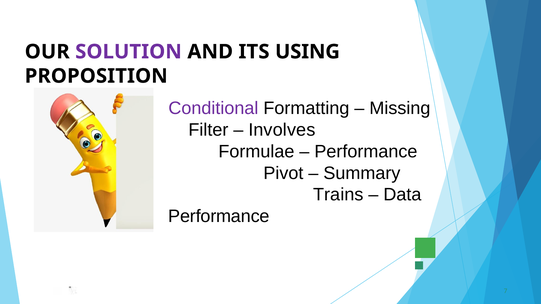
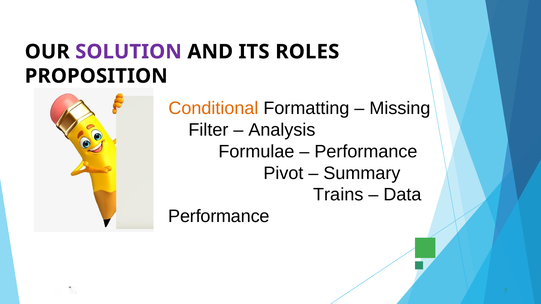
USING: USING -> ROLES
Conditional colour: purple -> orange
Involves: Involves -> Analysis
